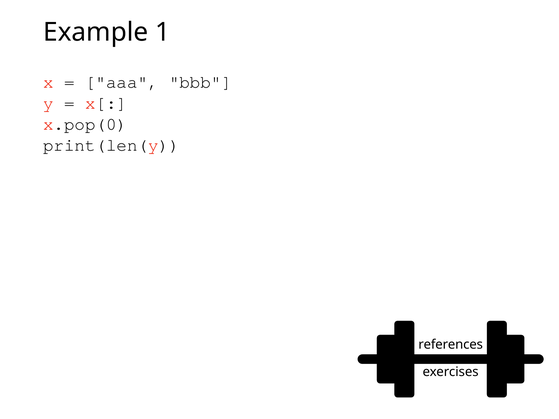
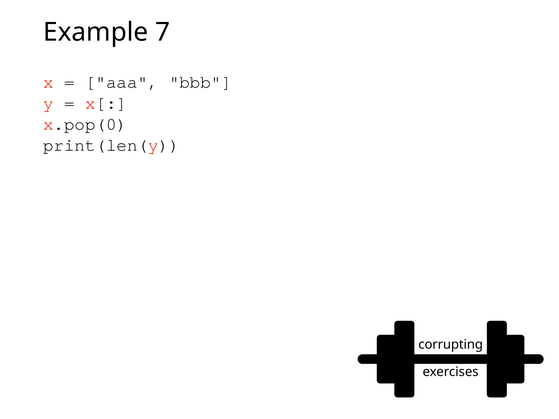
1: 1 -> 7
references: references -> corrupting
